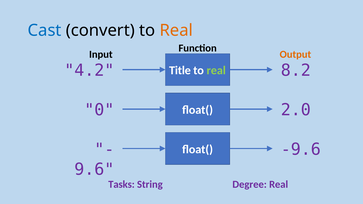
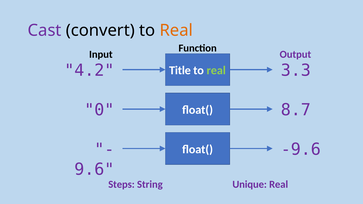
Cast colour: blue -> purple
Output colour: orange -> purple
8.2: 8.2 -> 3.3
2.0: 2.0 -> 8.7
Tasks: Tasks -> Steps
Degree: Degree -> Unique
